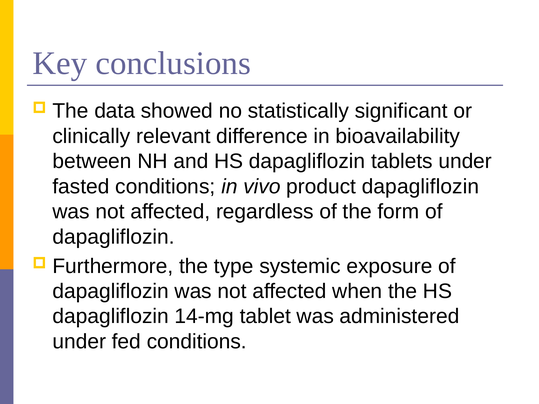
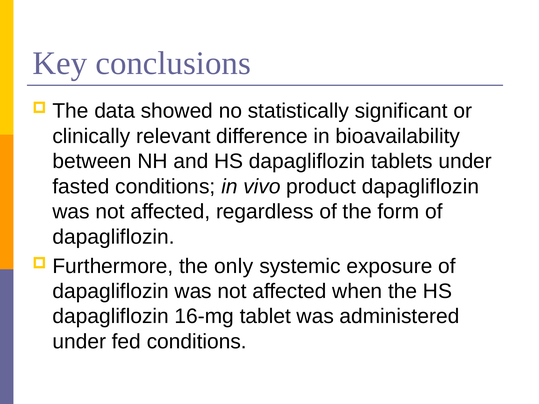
type: type -> only
14-mg: 14-mg -> 16-mg
